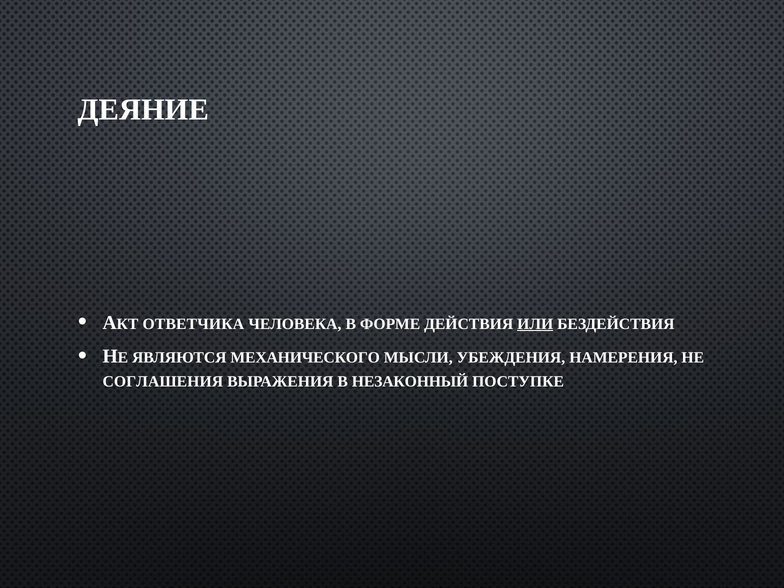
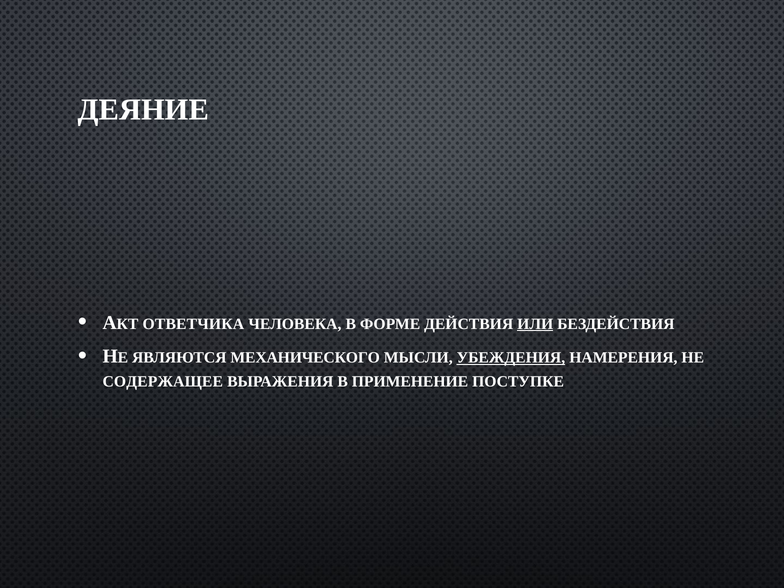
УБЕЖДЕНИЯ underline: none -> present
СОГЛАШЕНИЯ: СОГЛАШЕНИЯ -> СОДЕРЖАЩЕЕ
НЕЗАКОННЫЙ: НЕЗАКОННЫЙ -> ПРИМЕНЕНИЕ
